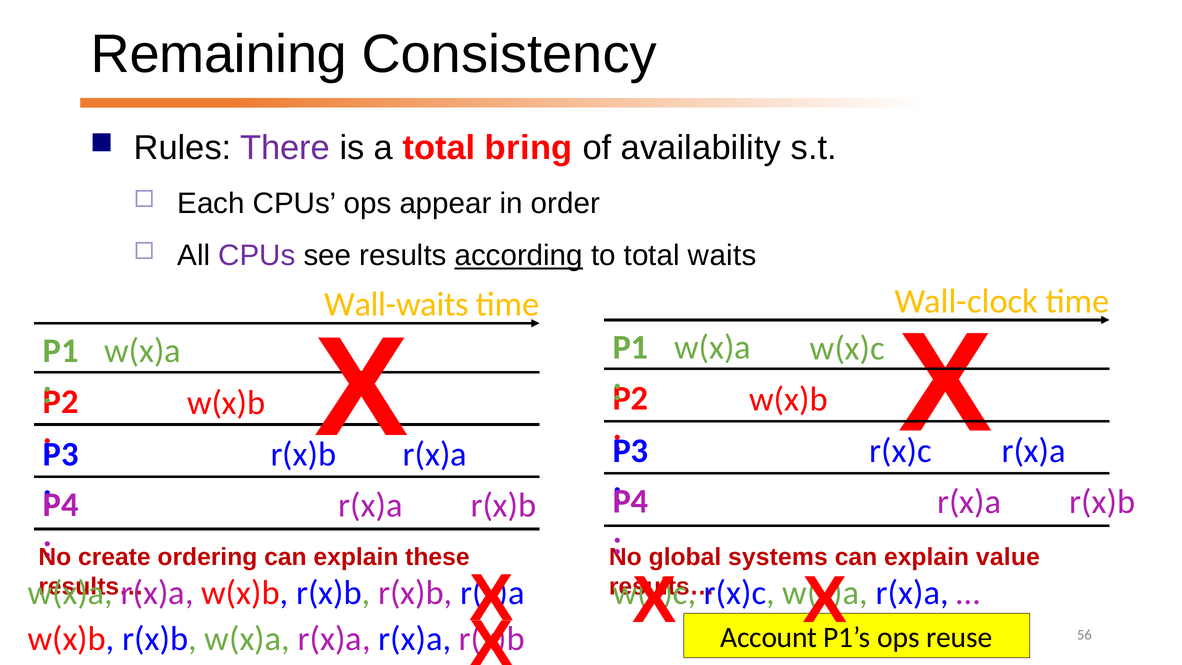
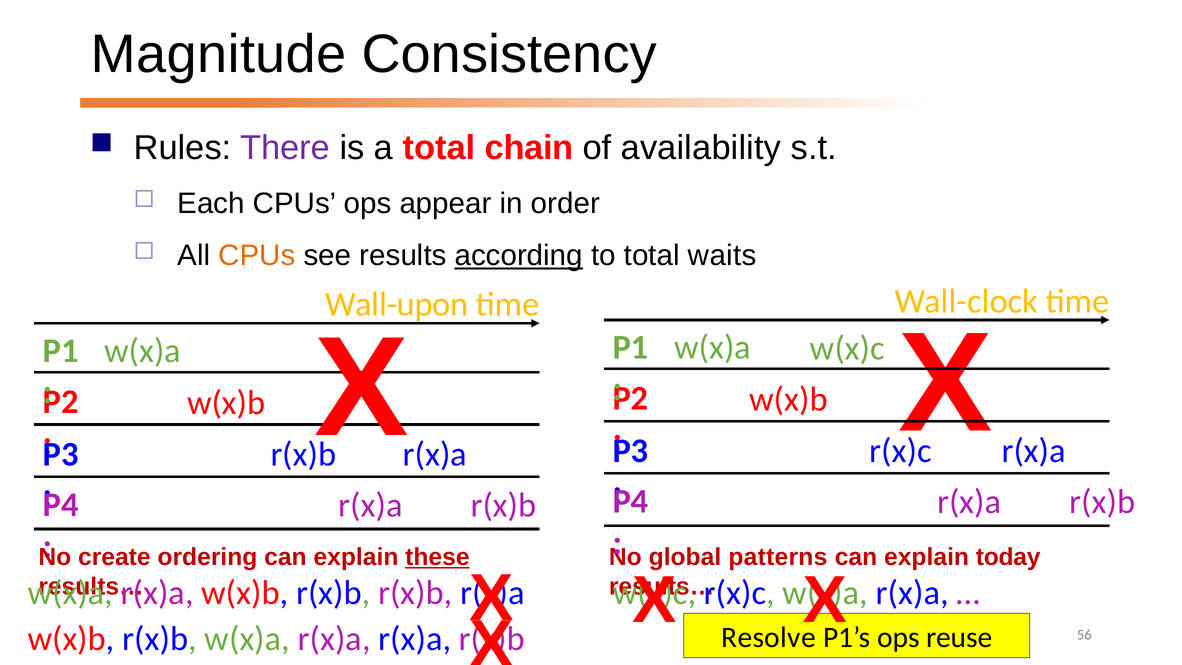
Remaining: Remaining -> Magnitude
bring: bring -> chain
CPUs at (257, 256) colour: purple -> orange
Wall-waits: Wall-waits -> Wall-upon
these underline: none -> present
systems: systems -> patterns
value: value -> today
Account: Account -> Resolve
